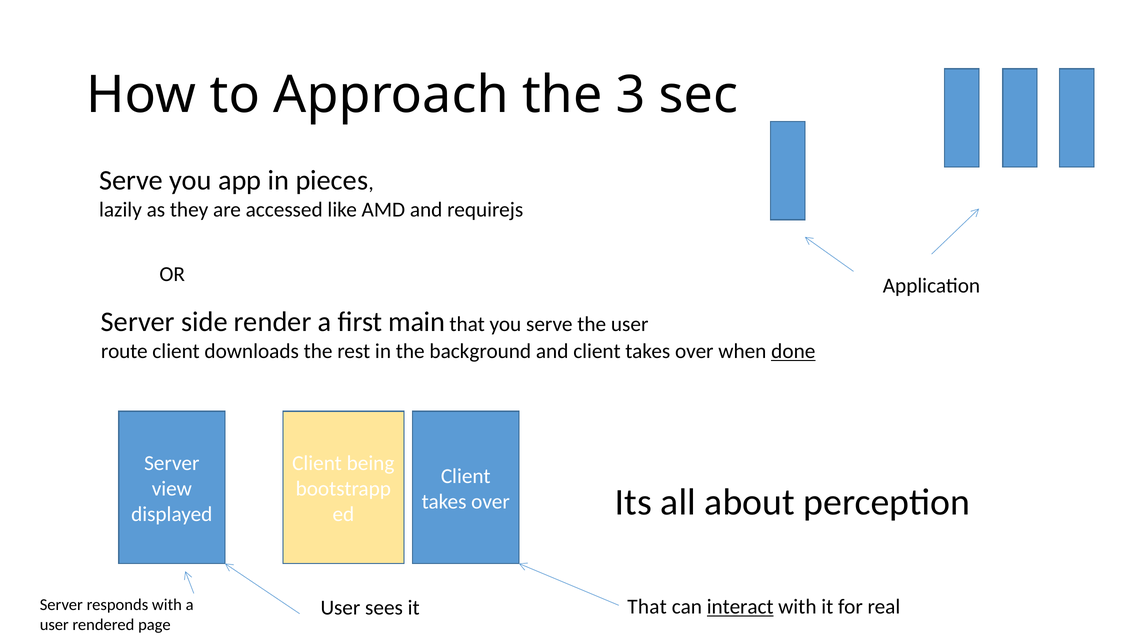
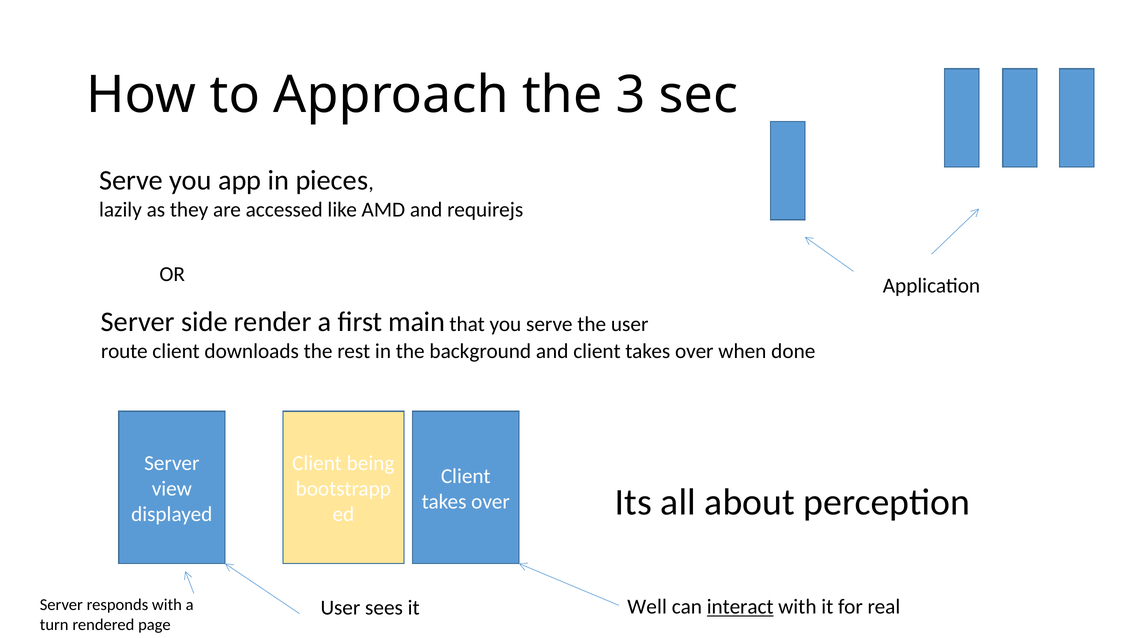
done underline: present -> none
it That: That -> Well
user at (54, 624): user -> turn
